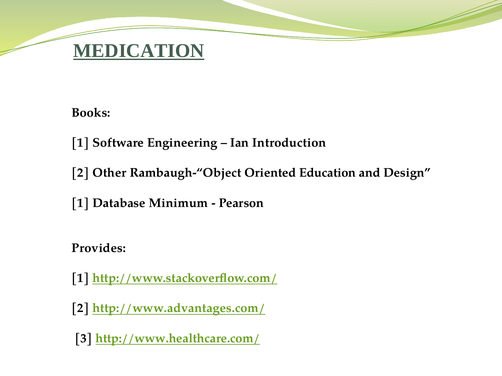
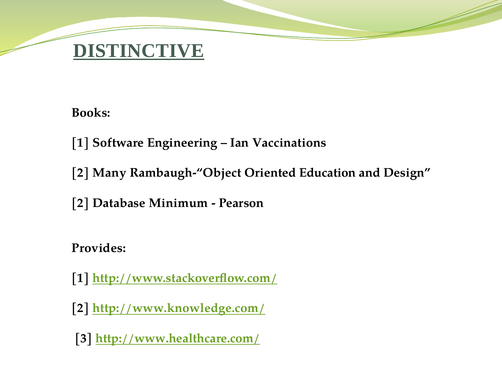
MEDICATION: MEDICATION -> DISTINCTIVE
Introduction: Introduction -> Vaccinations
Other: Other -> Many
1 at (80, 203): 1 -> 2
http://www.advantages.com/: http://www.advantages.com/ -> http://www.knowledge.com/
